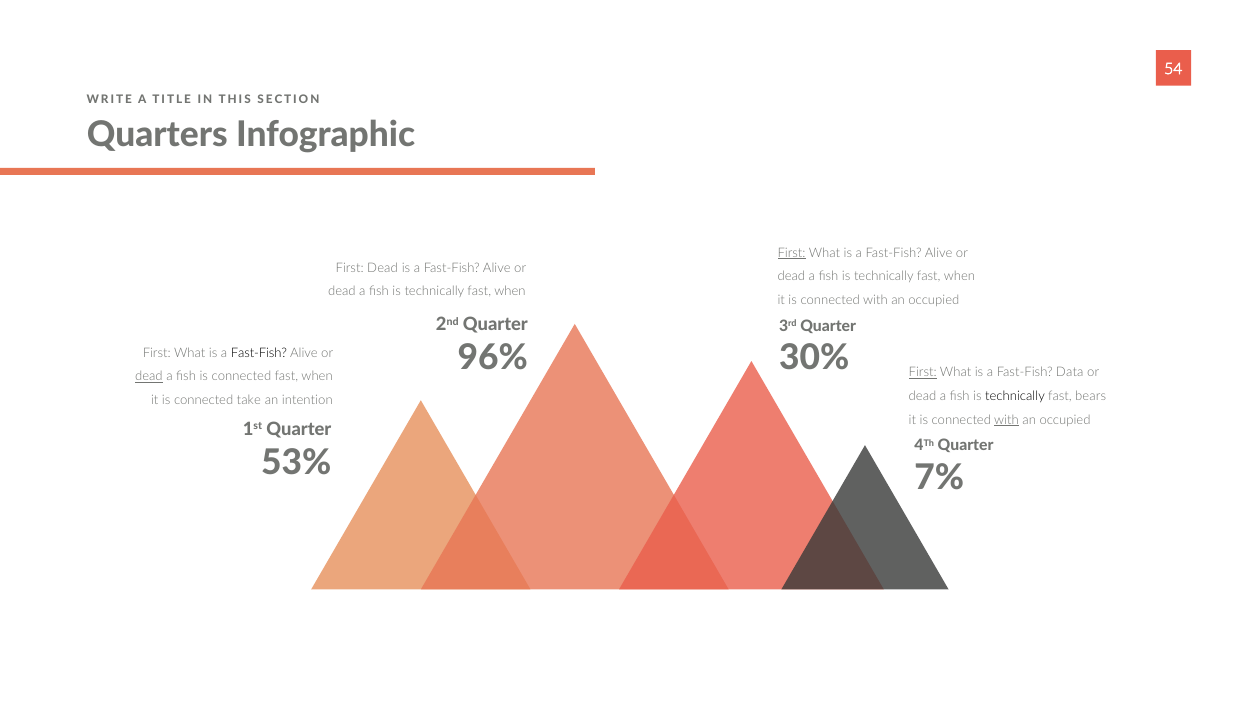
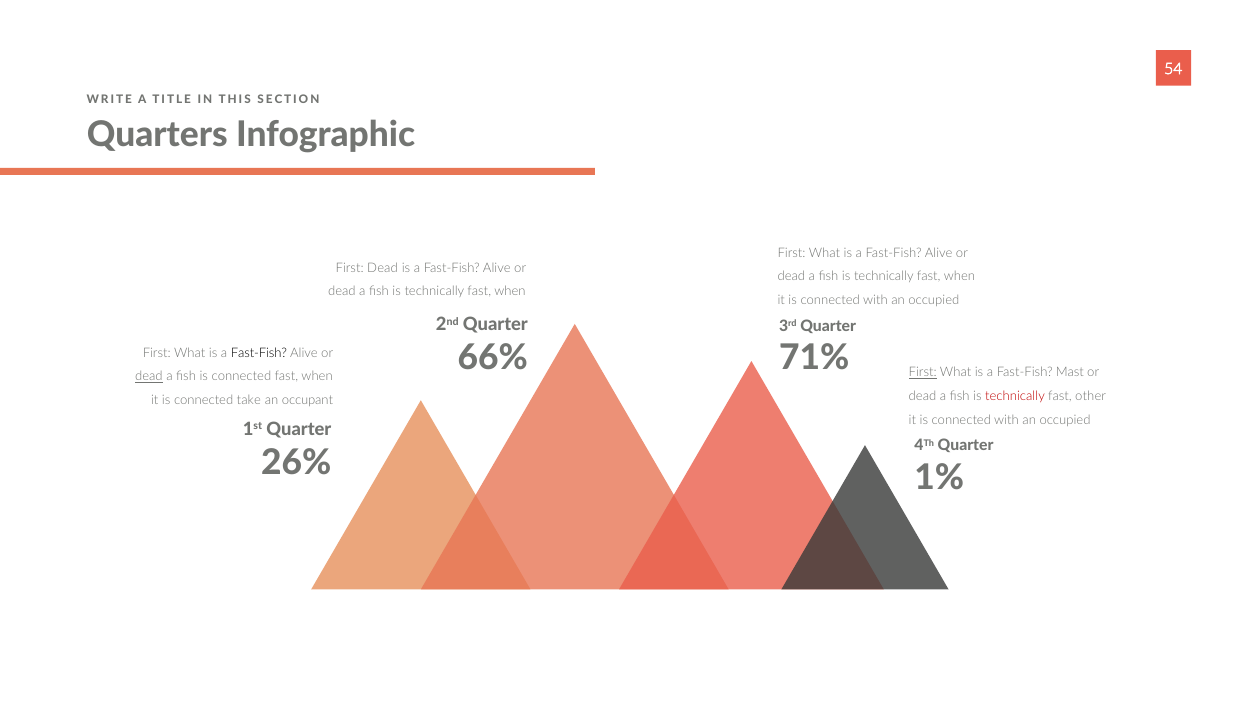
First at (792, 253) underline: present -> none
96%: 96% -> 66%
30%: 30% -> 71%
Data: Data -> Mast
technically at (1015, 396) colour: black -> red
bears: bears -> other
intention: intention -> occupant
with at (1007, 420) underline: present -> none
53%: 53% -> 26%
7%: 7% -> 1%
